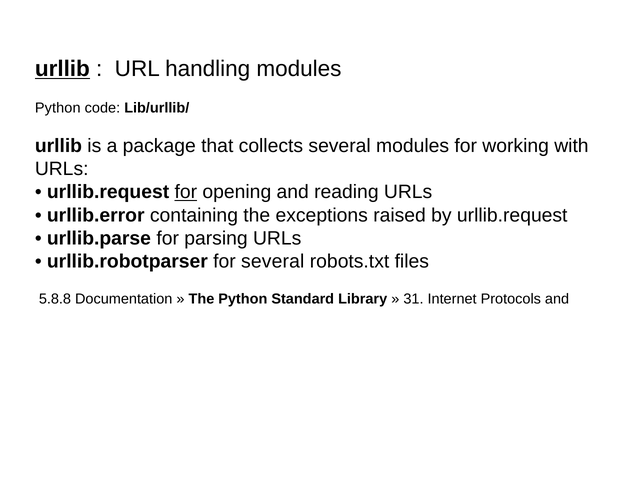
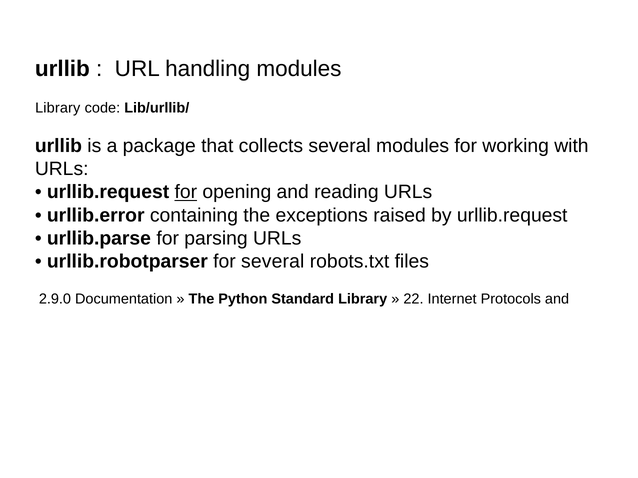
urllib at (62, 69) underline: present -> none
Python at (58, 108): Python -> Library
5.8.8: 5.8.8 -> 2.9.0
31: 31 -> 22
